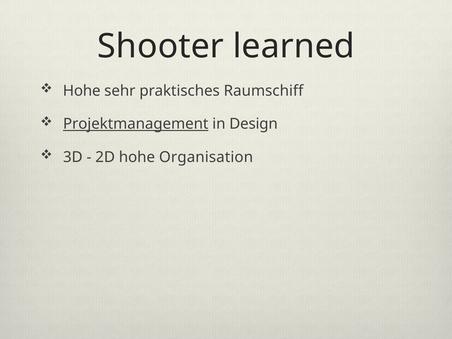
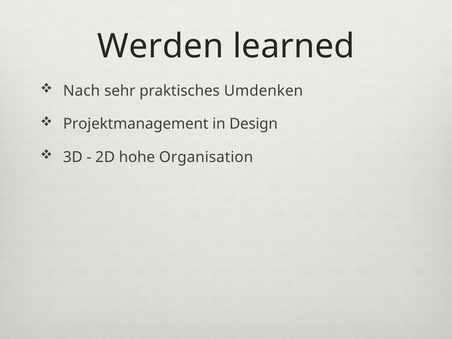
Shooter: Shooter -> Werden
Hohe at (82, 91): Hohe -> Nach
Raumschiff: Raumschiff -> Umdenken
Projektmanagement underline: present -> none
